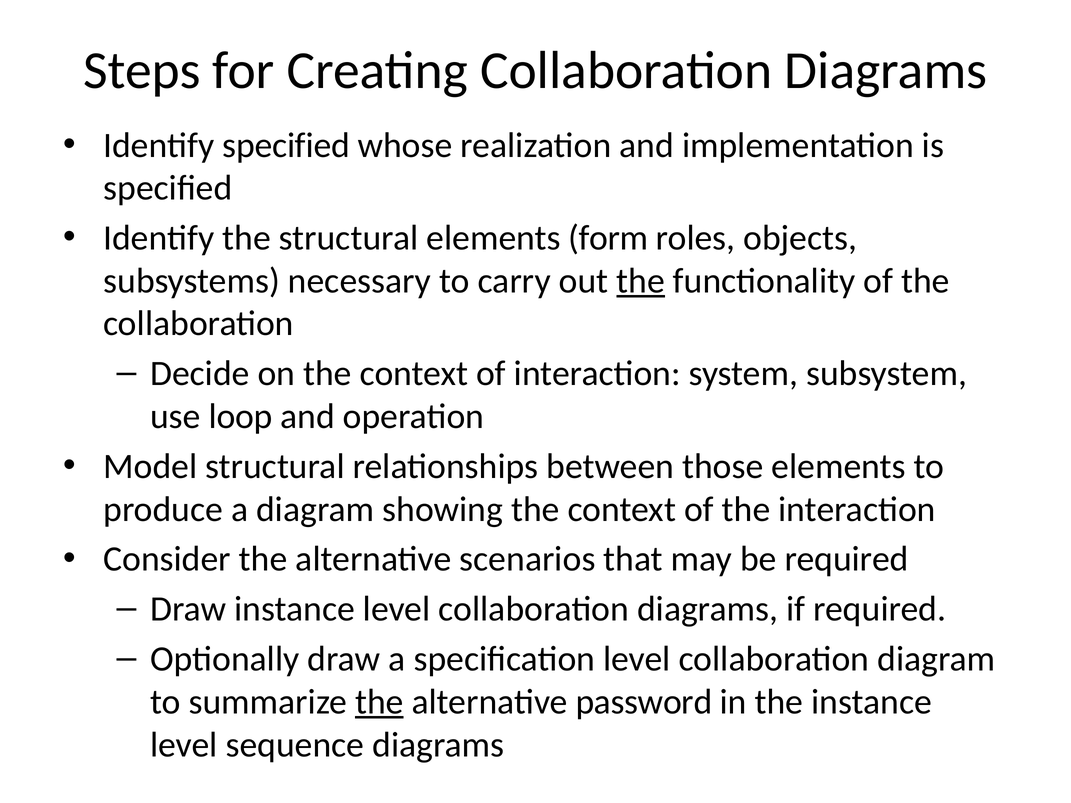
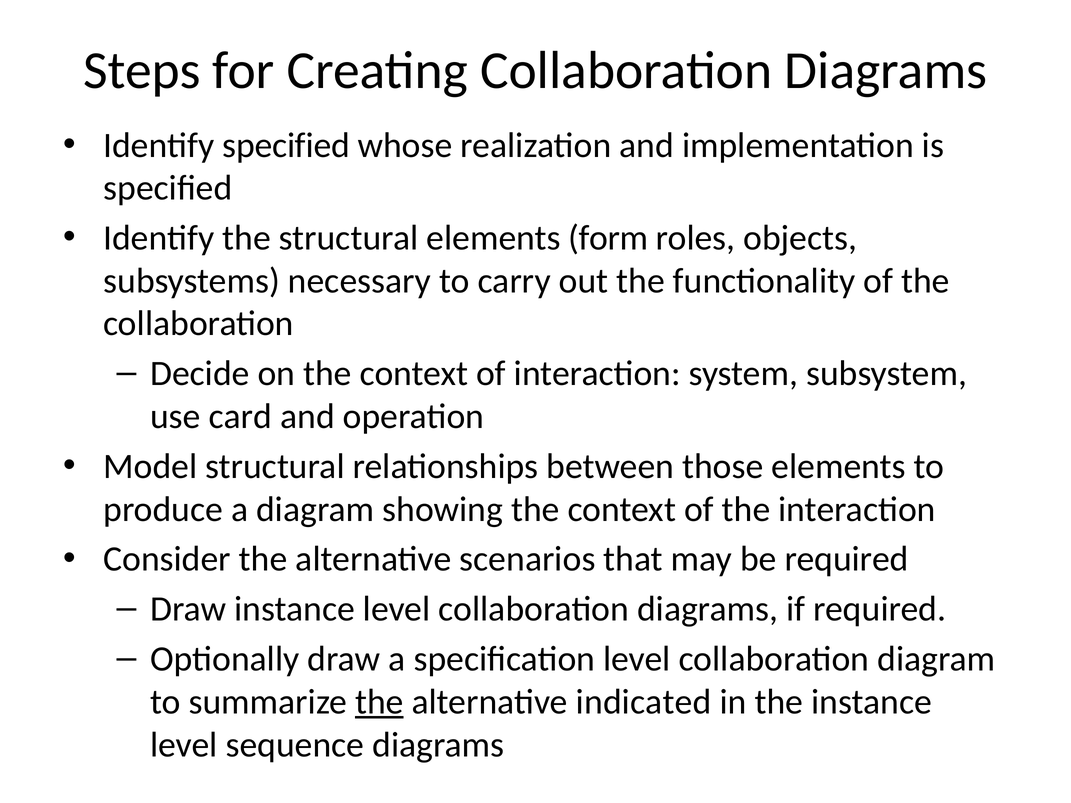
the at (641, 281) underline: present -> none
loop: loop -> card
password: password -> indicated
